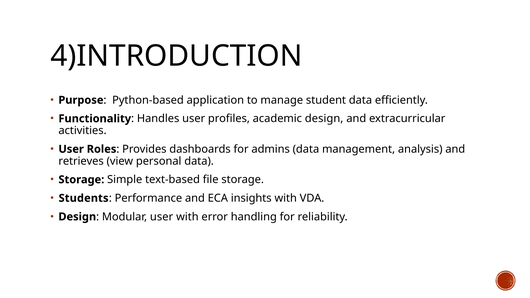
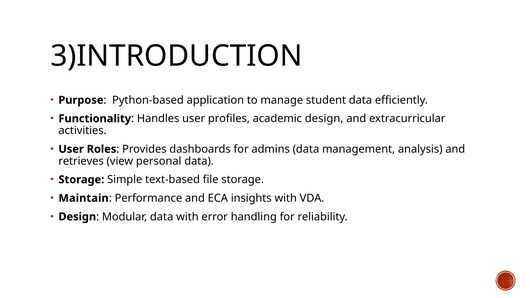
4)INTRODUCTION: 4)INTRODUCTION -> 3)INTRODUCTION
Students: Students -> Maintain
Modular user: user -> data
